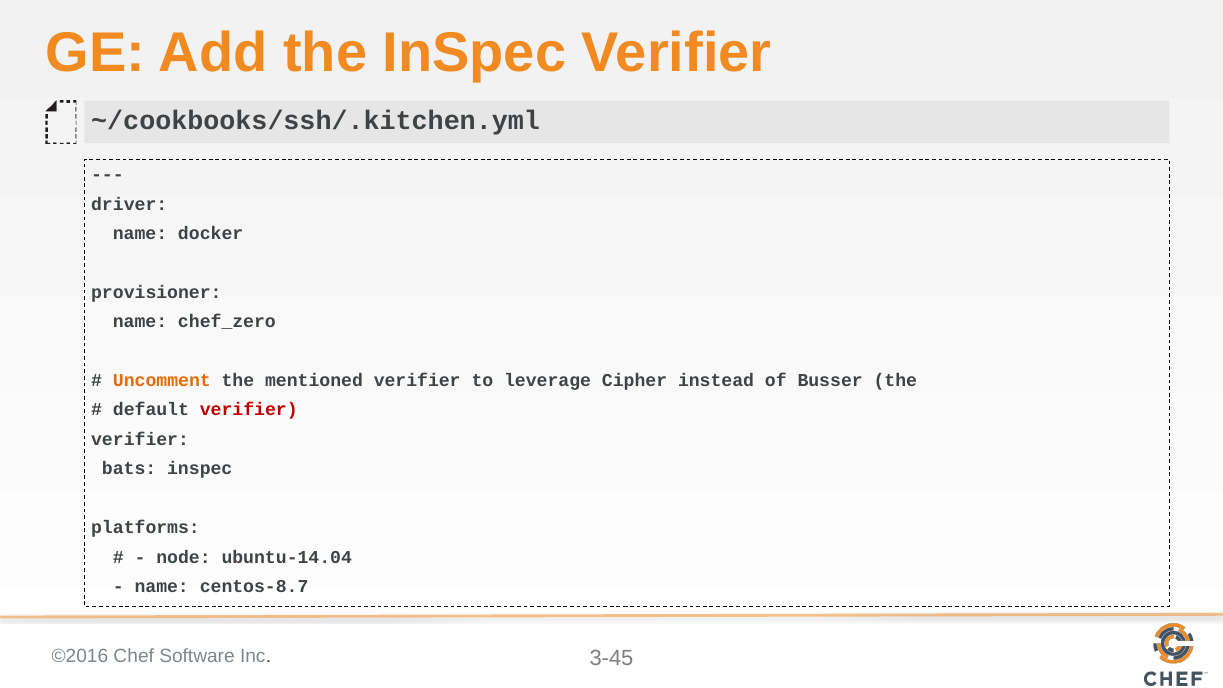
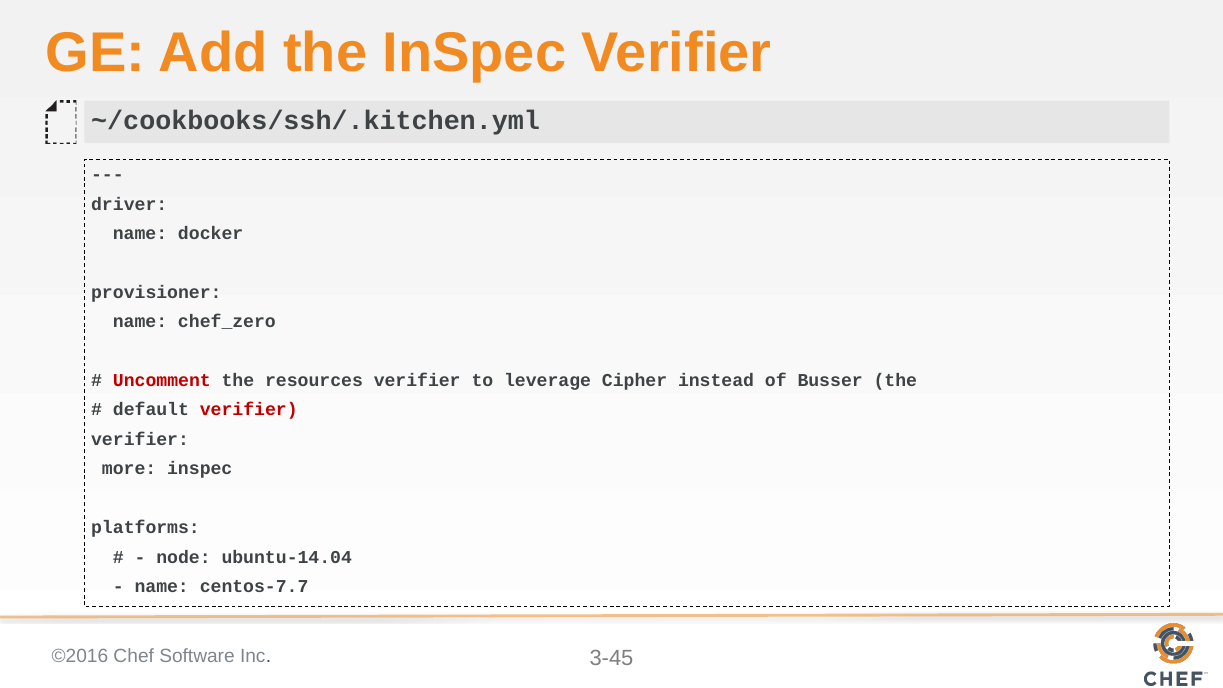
Uncomment colour: orange -> red
mentioned: mentioned -> resources
bats: bats -> more
centos-8.7: centos-8.7 -> centos-7.7
